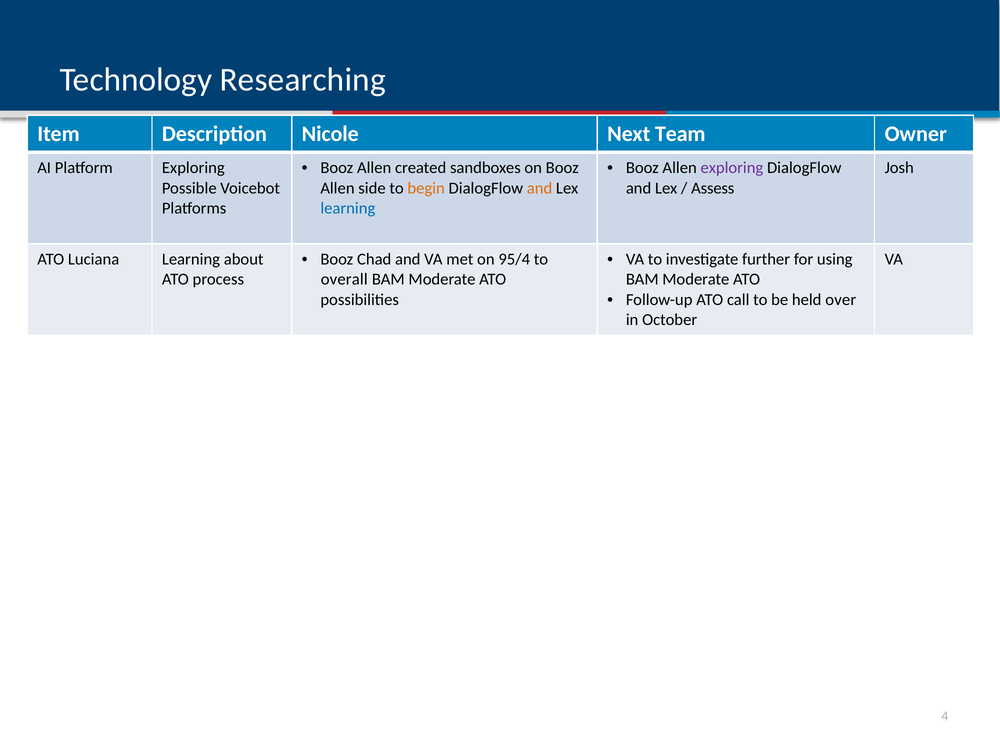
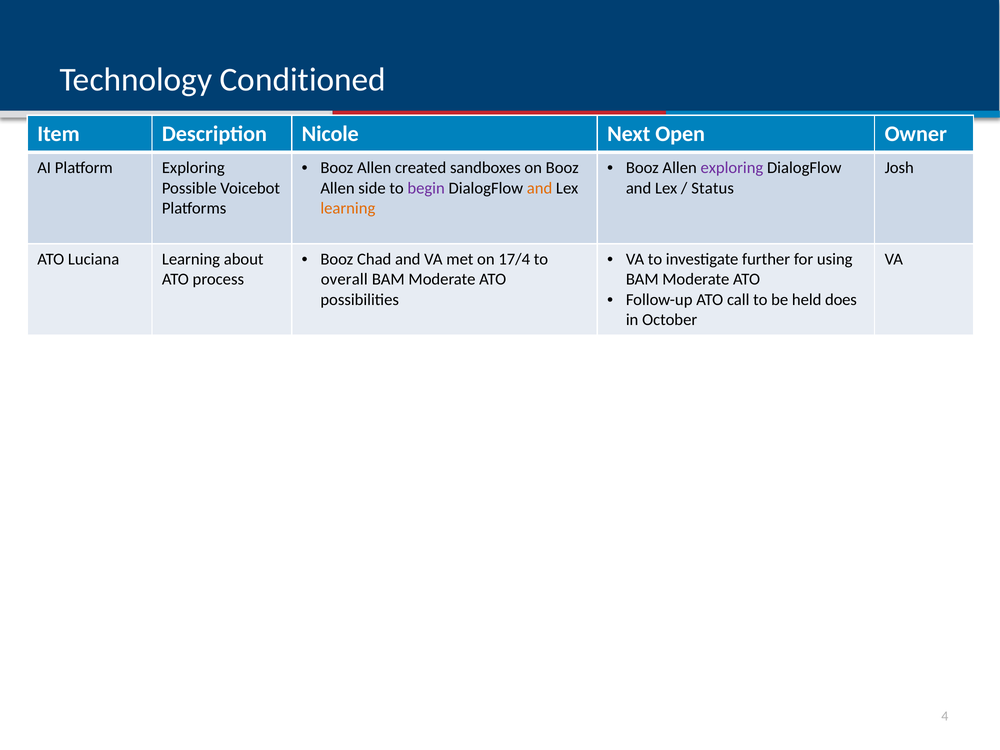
Researching: Researching -> Conditioned
Team: Team -> Open
begin colour: orange -> purple
Assess: Assess -> Status
learning at (348, 208) colour: blue -> orange
95/4: 95/4 -> 17/4
over: over -> does
